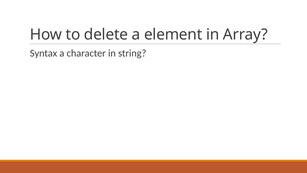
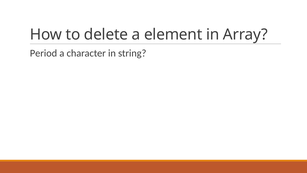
Syntax: Syntax -> Period
